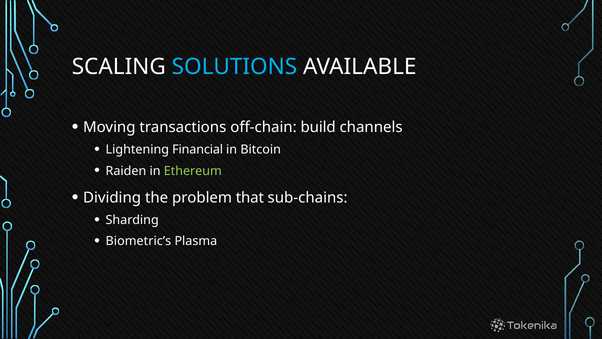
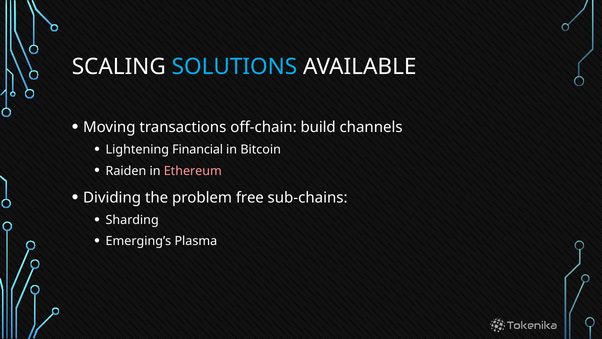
Ethereum colour: light green -> pink
that: that -> free
Biometric’s: Biometric’s -> Emerging’s
